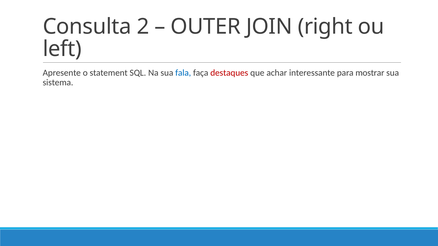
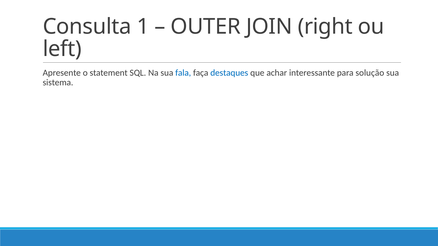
2: 2 -> 1
destaques colour: red -> blue
mostrar: mostrar -> solução
